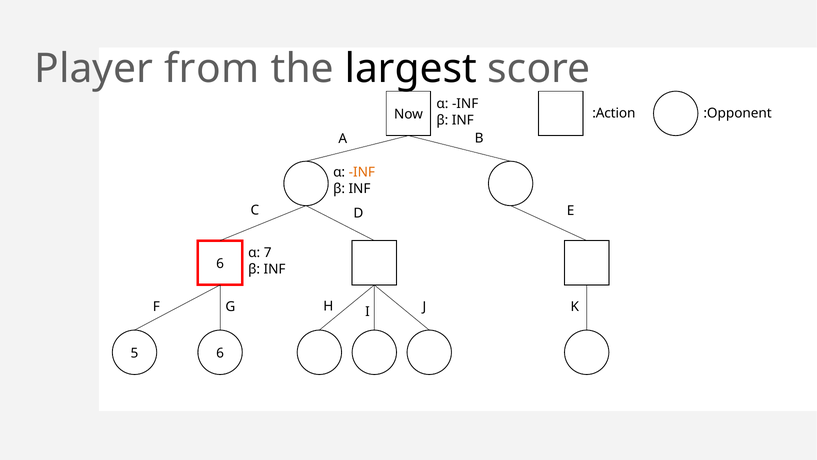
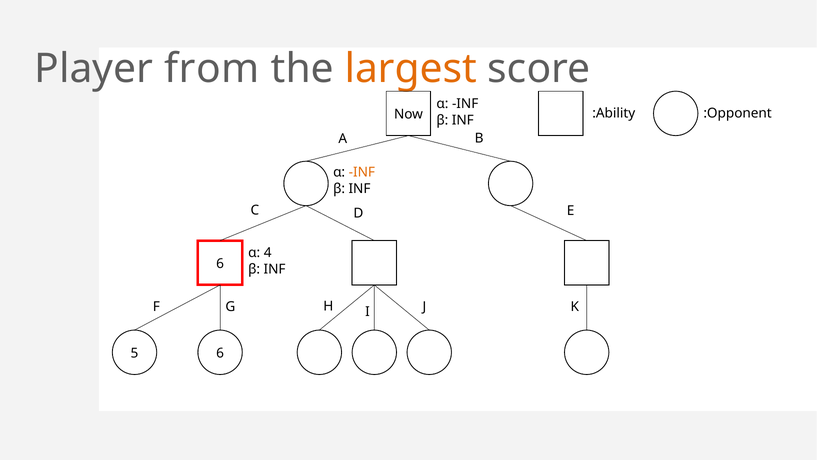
largest colour: black -> orange
:Action: :Action -> :Ability
7: 7 -> 4
